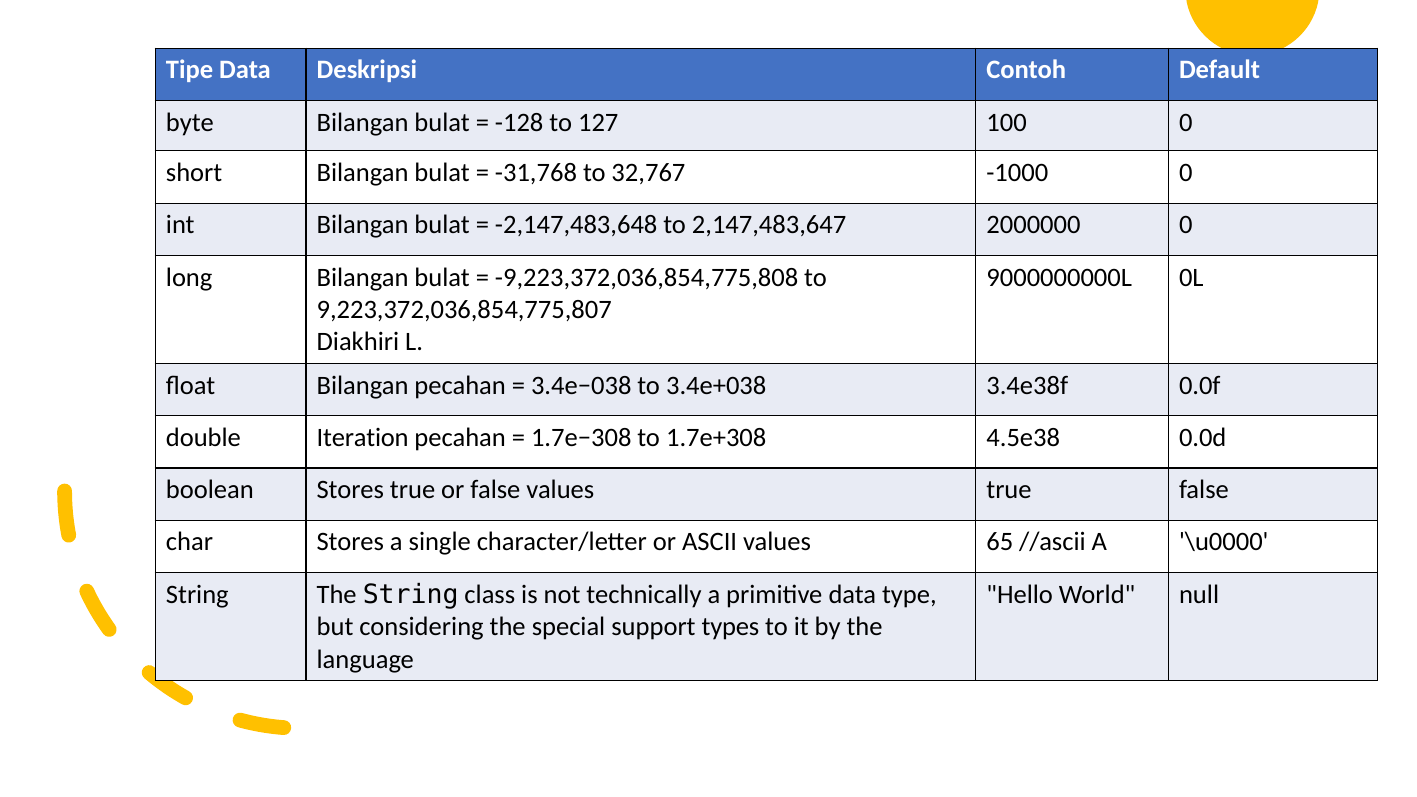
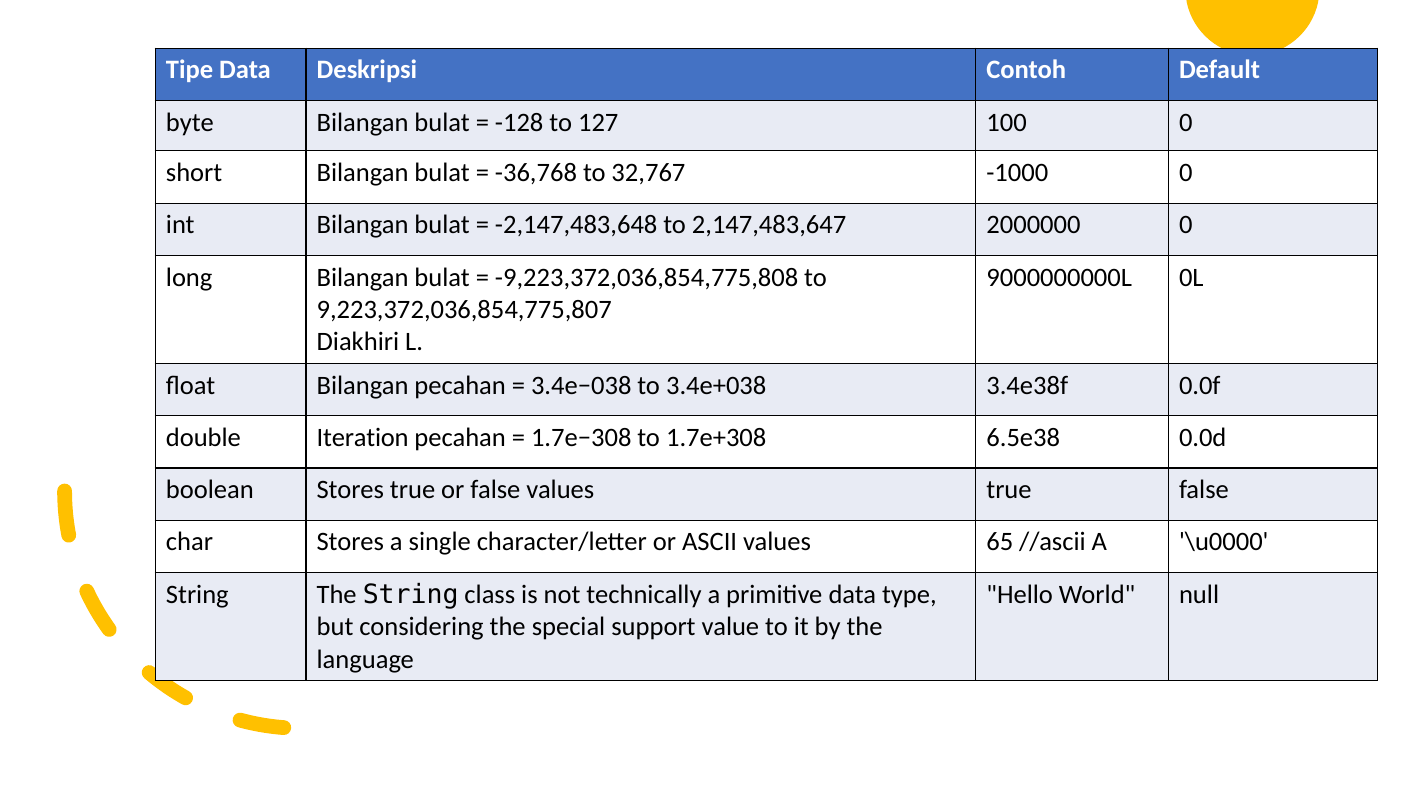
-31,768: -31,768 -> -36,768
4.5e38: 4.5e38 -> 6.5e38
types: types -> value
